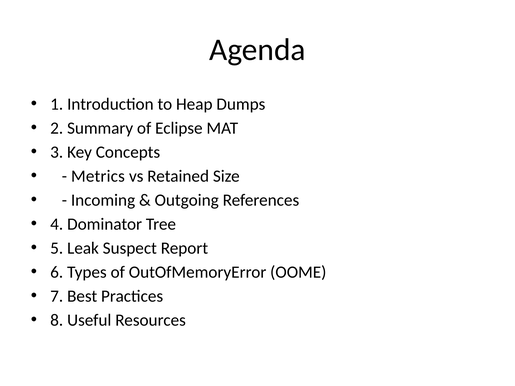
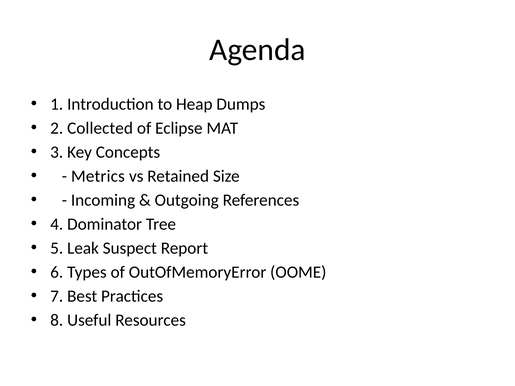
Summary: Summary -> Collected
